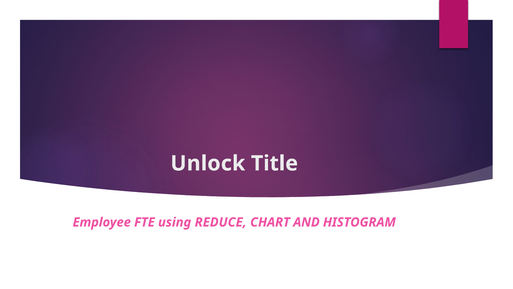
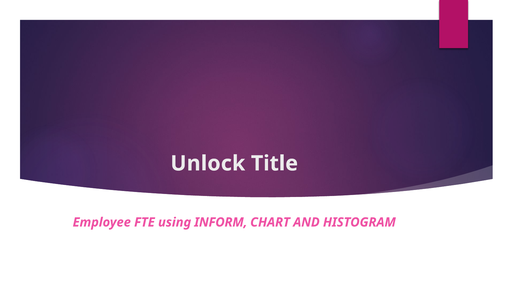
REDUCE: REDUCE -> INFORM
